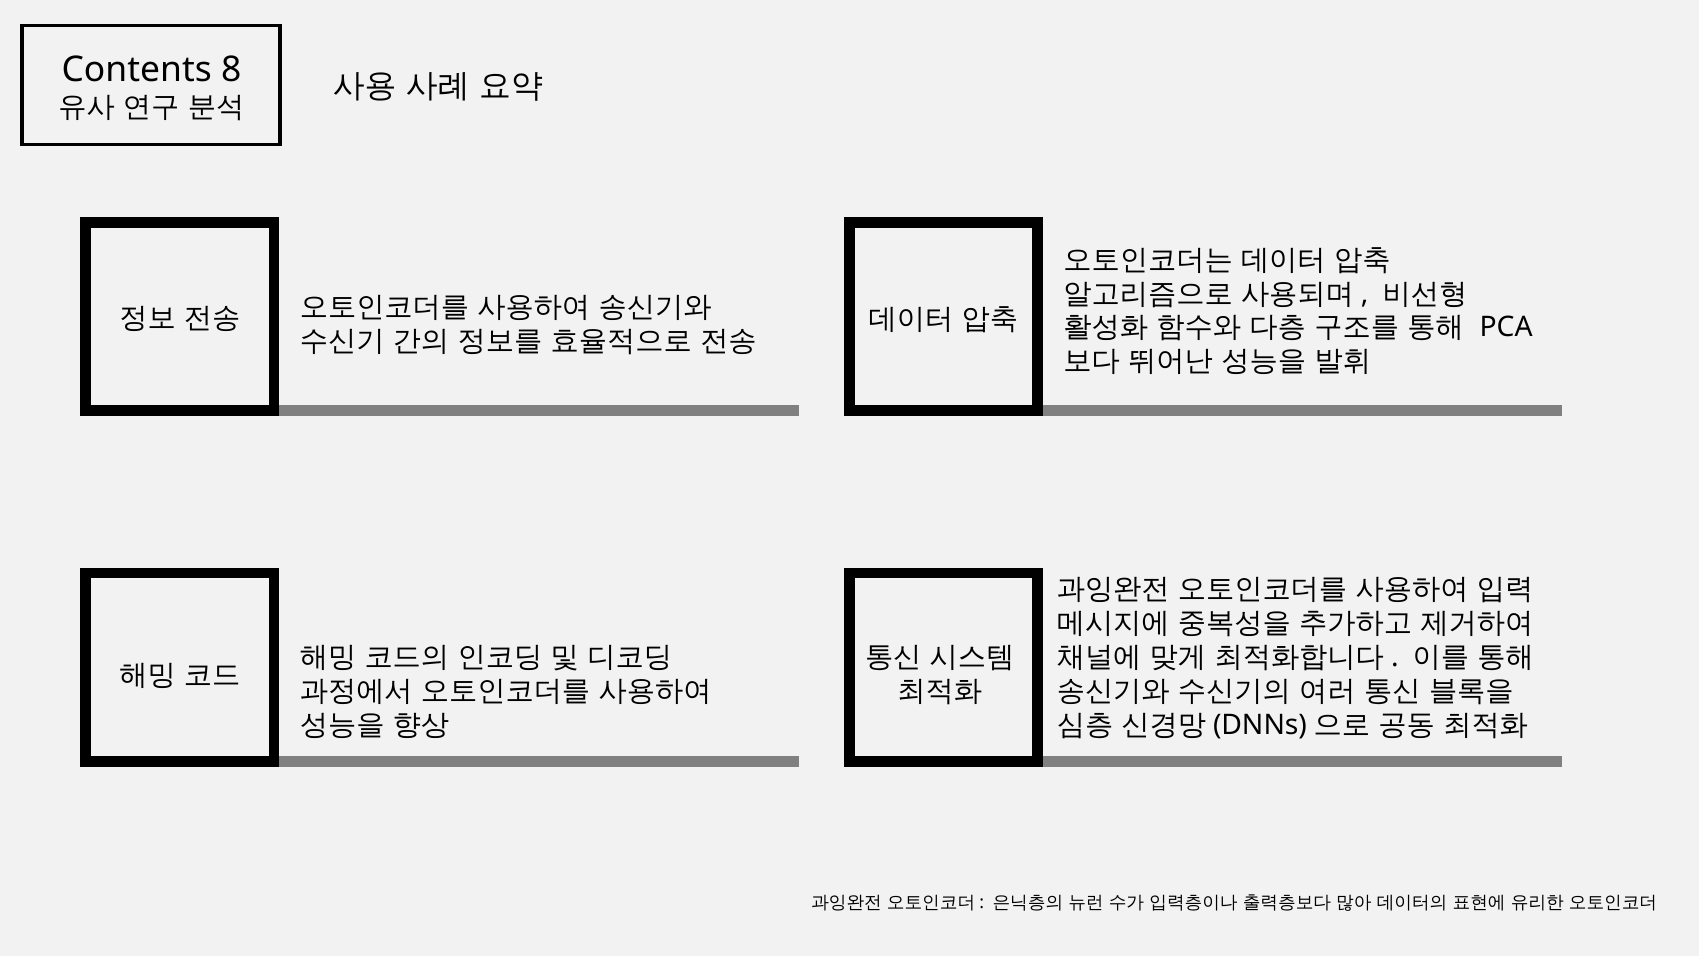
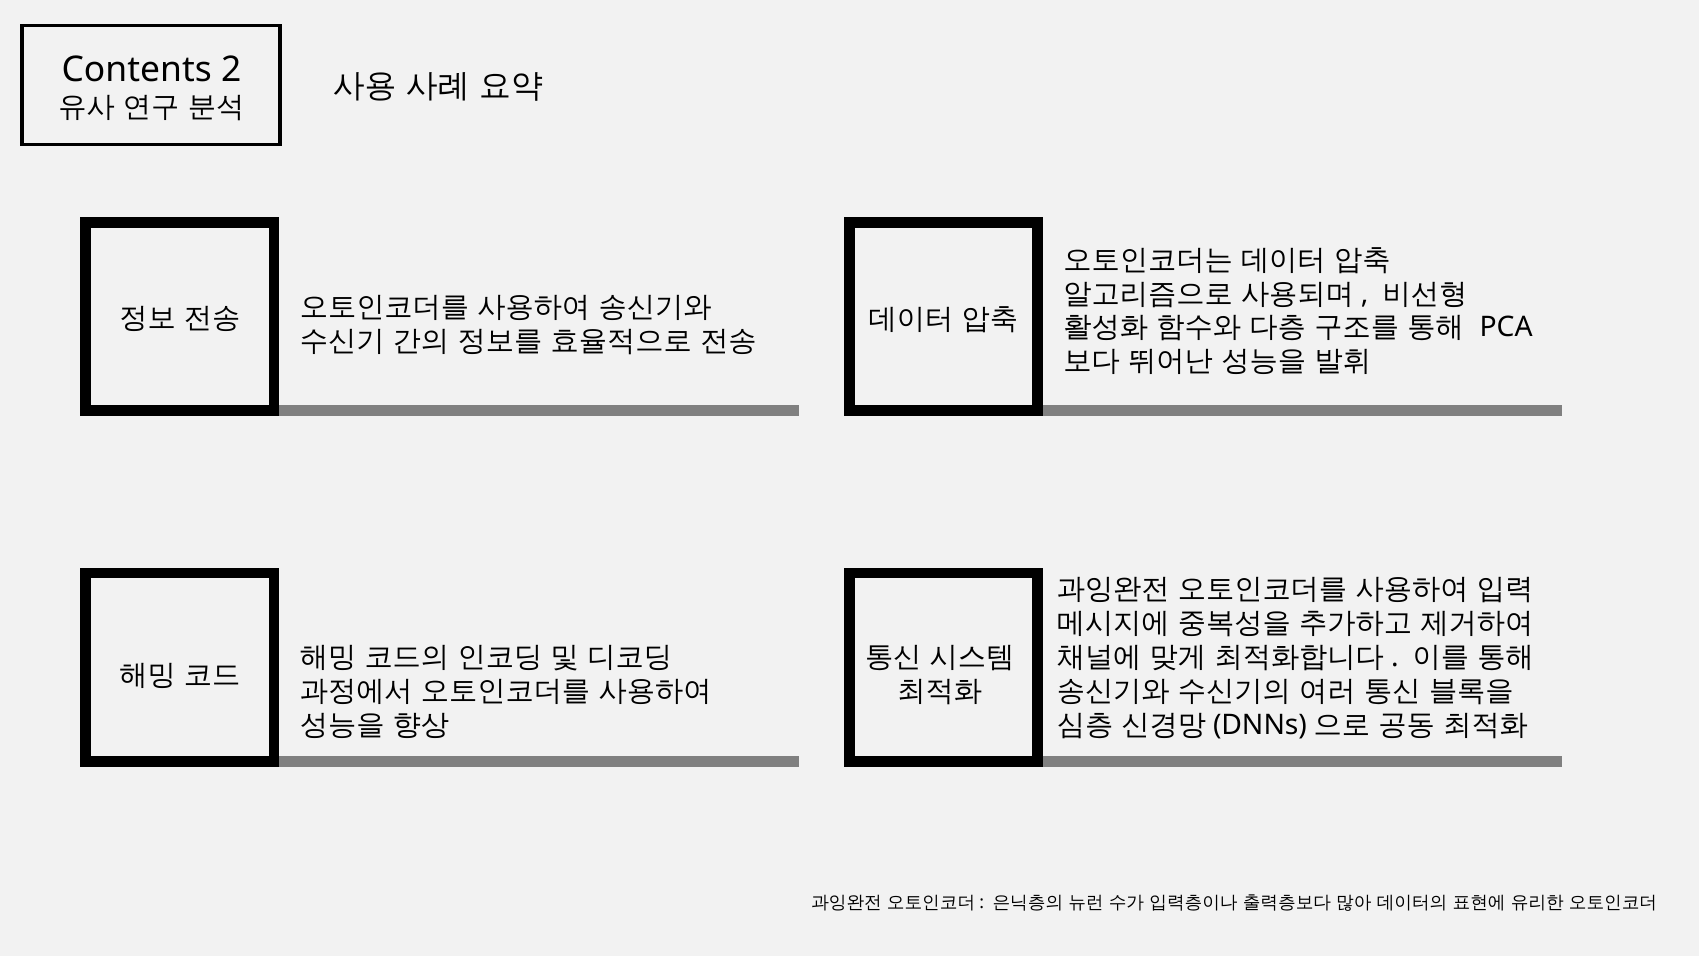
8: 8 -> 2
